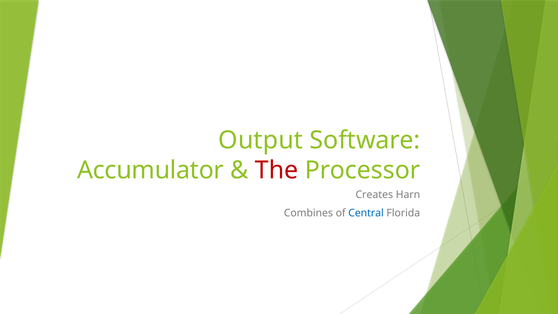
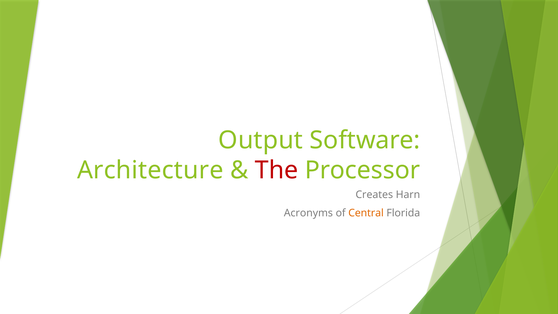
Accumulator: Accumulator -> Architecture
Combines: Combines -> Acronyms
Central colour: blue -> orange
